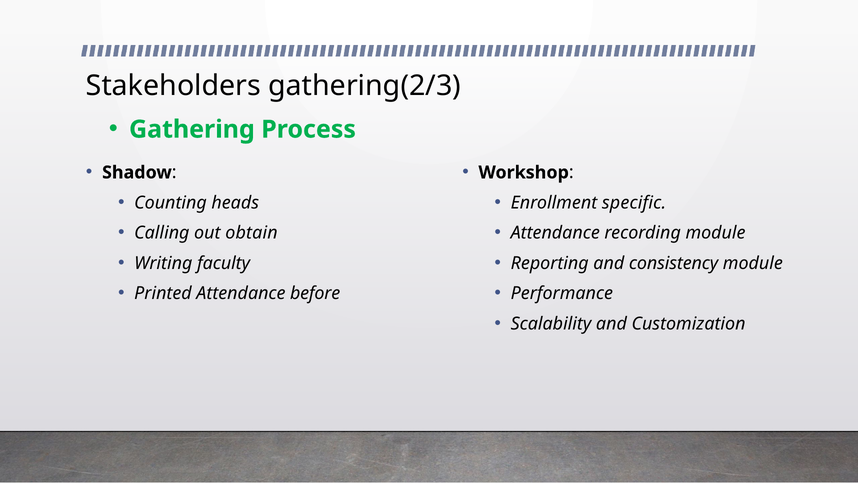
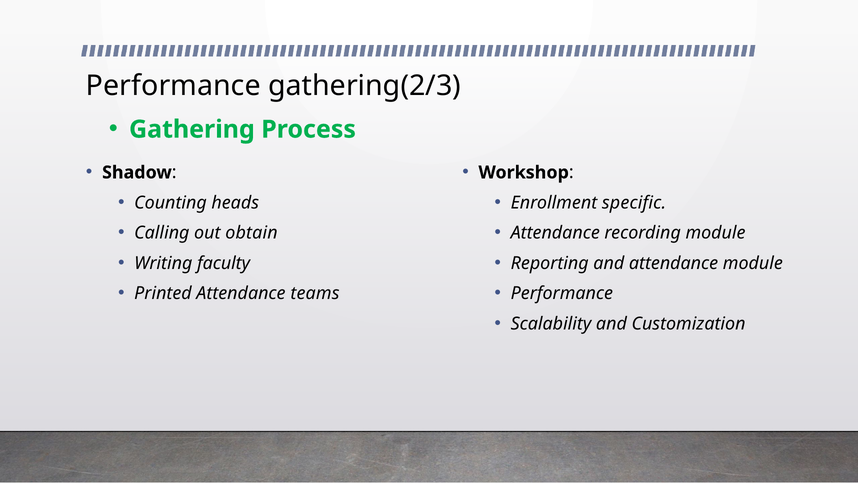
Stakeholders at (173, 86): Stakeholders -> Performance
and consistency: consistency -> attendance
before: before -> teams
